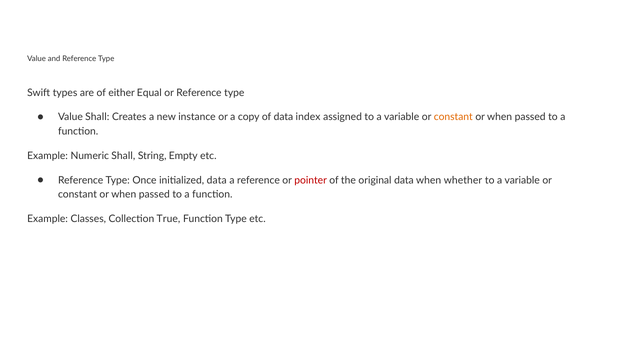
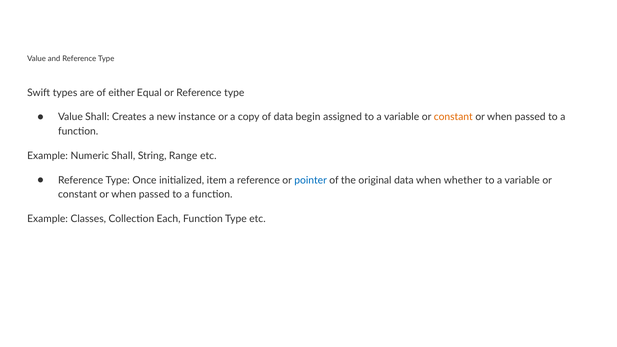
index: index -> begin
Empty: Empty -> Range
initialized data: data -> item
pointer colour: red -> blue
True: True -> Each
